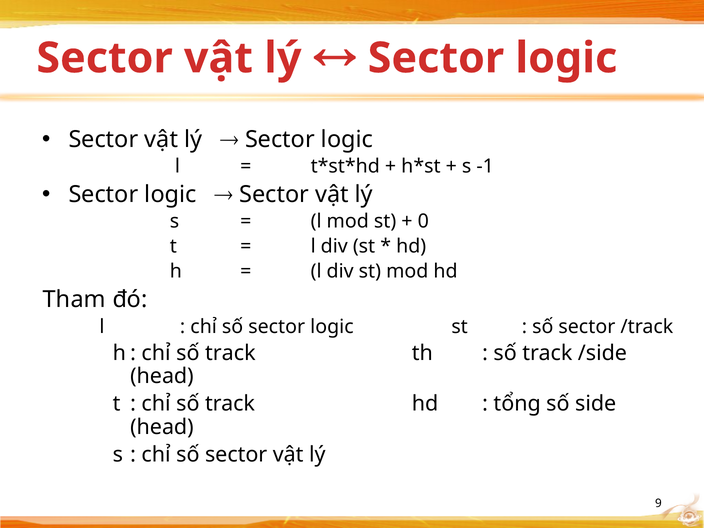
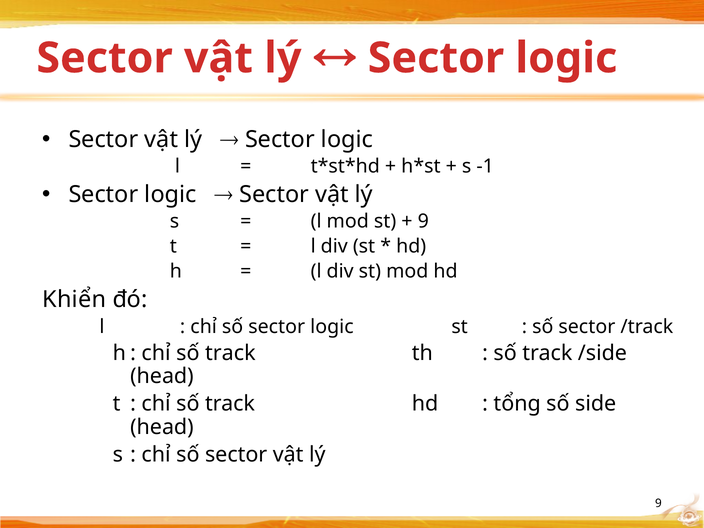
0 at (423, 221): 0 -> 9
Tham: Tham -> Khiển
